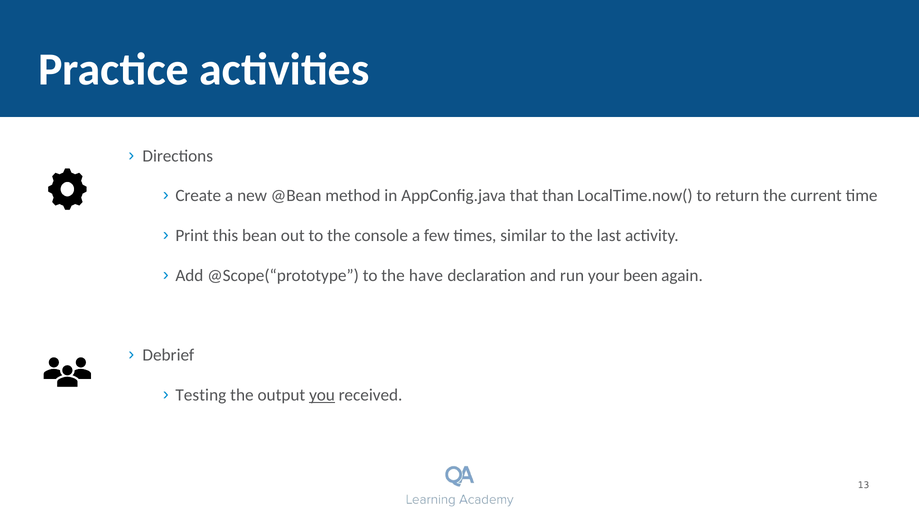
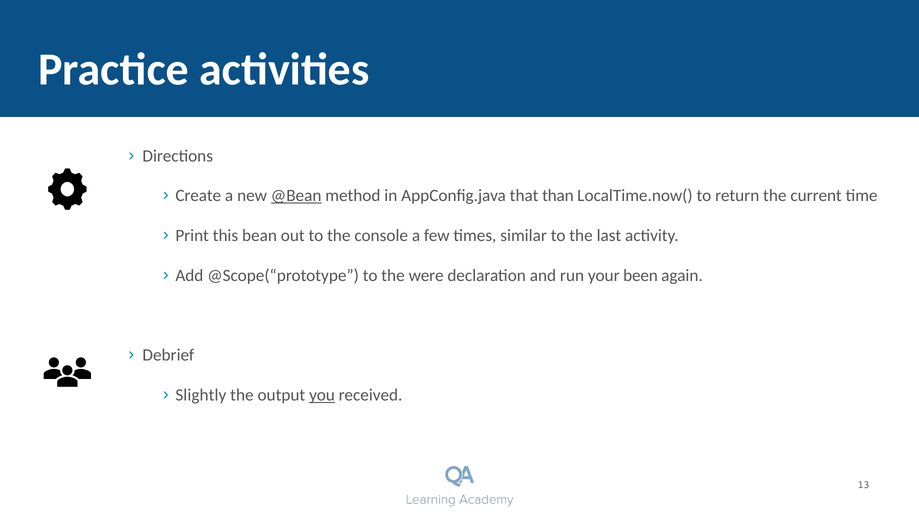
@Bean underline: none -> present
have: have -> were
Testing: Testing -> Slightly
